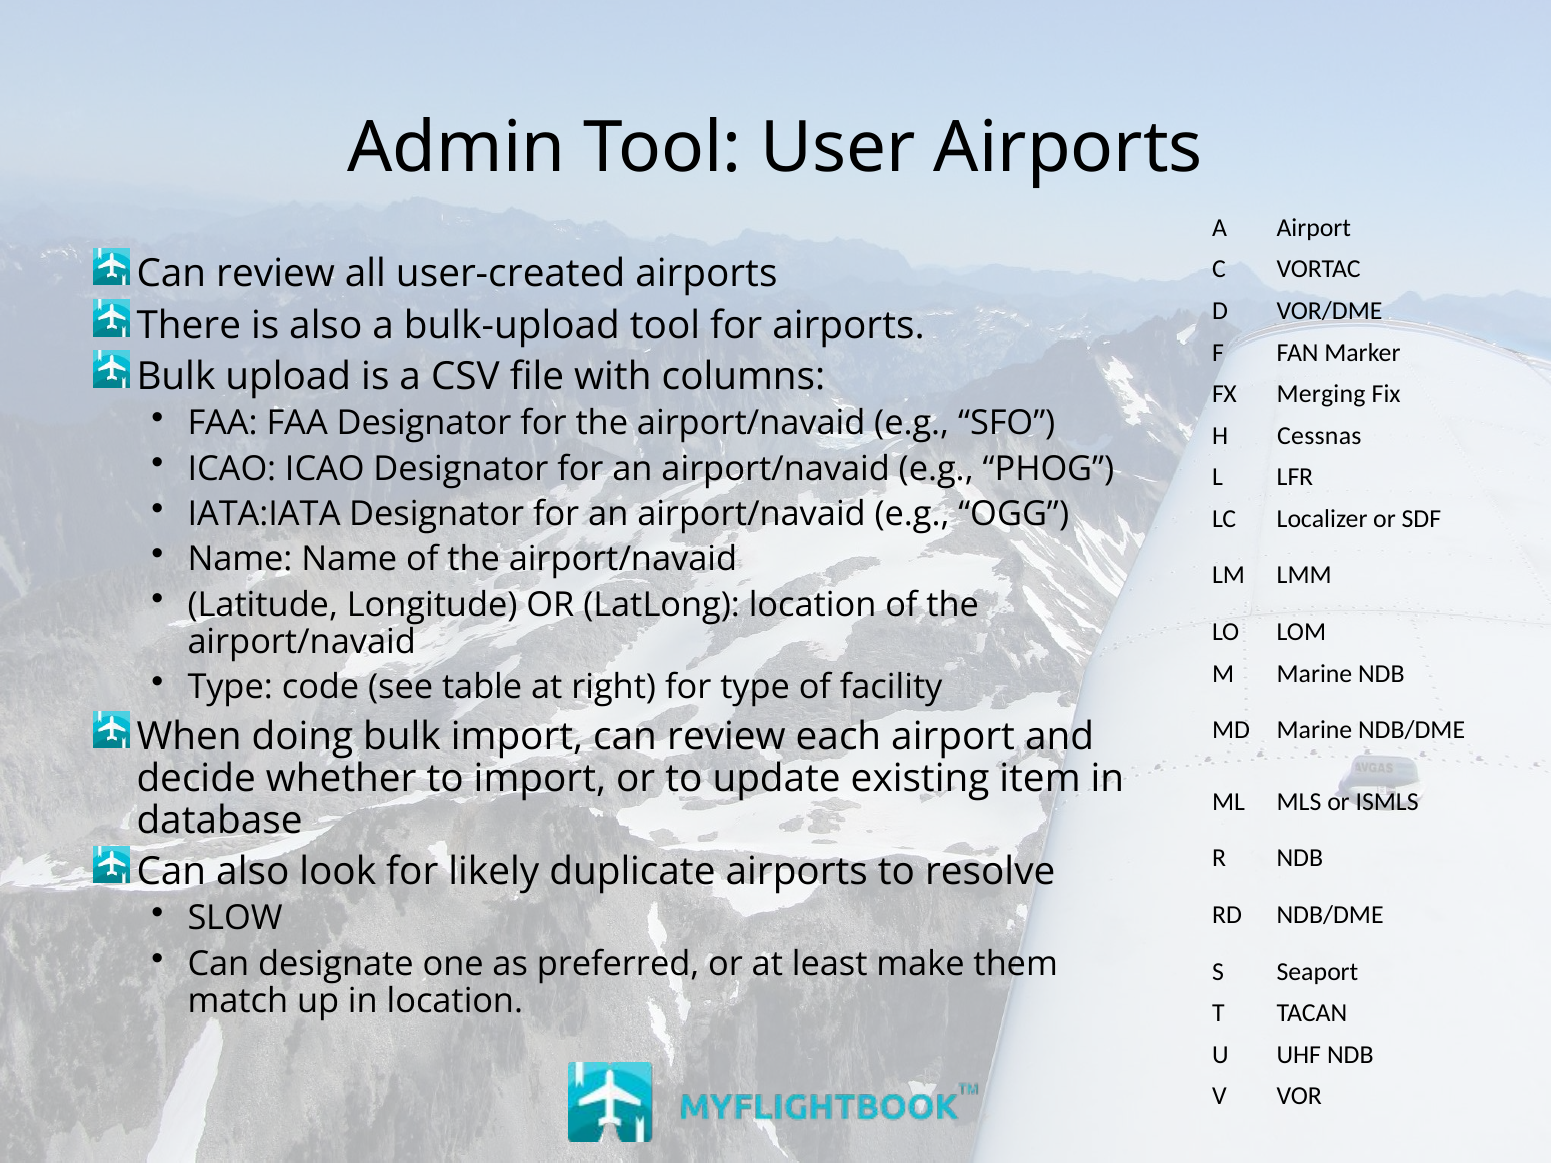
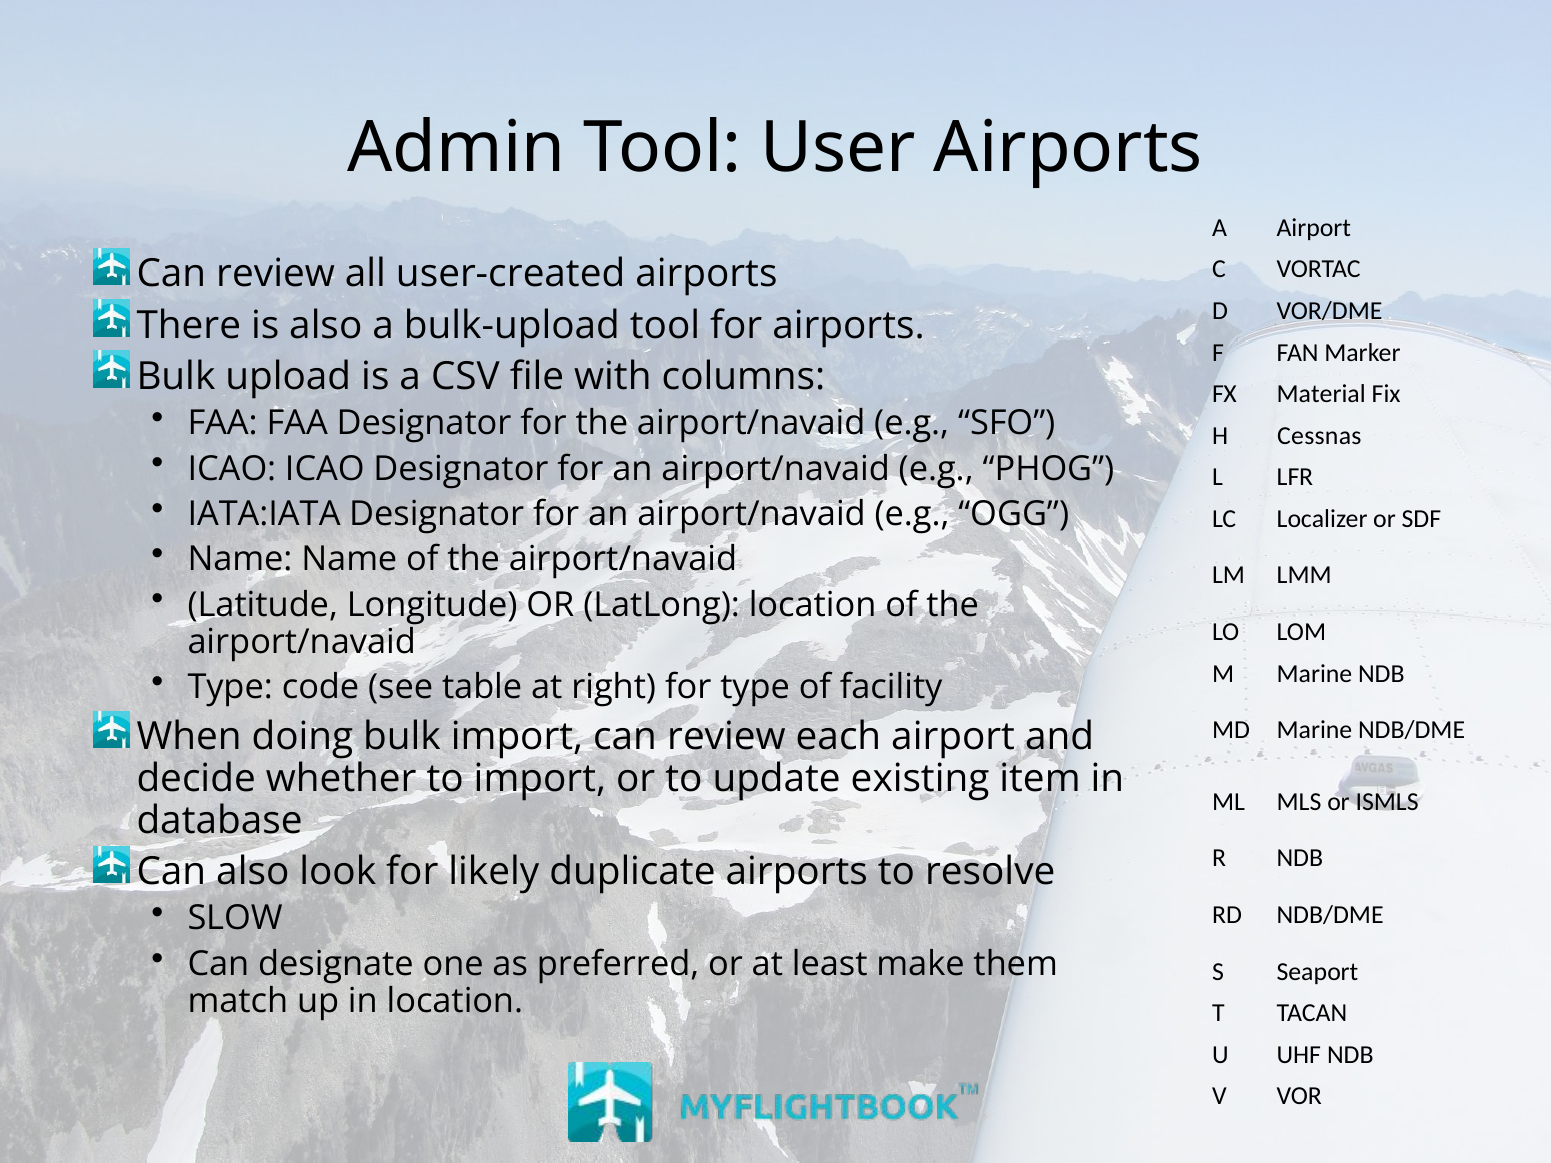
Merging: Merging -> Material
